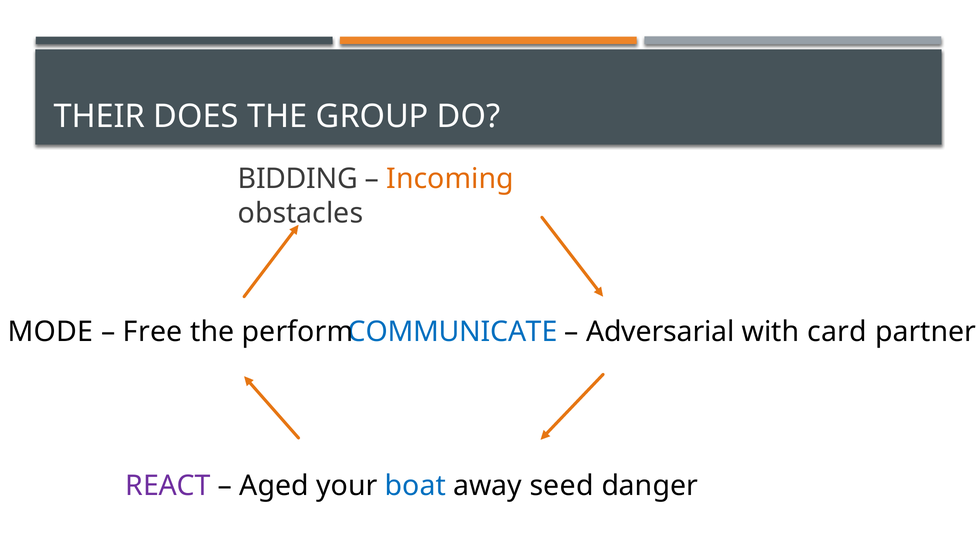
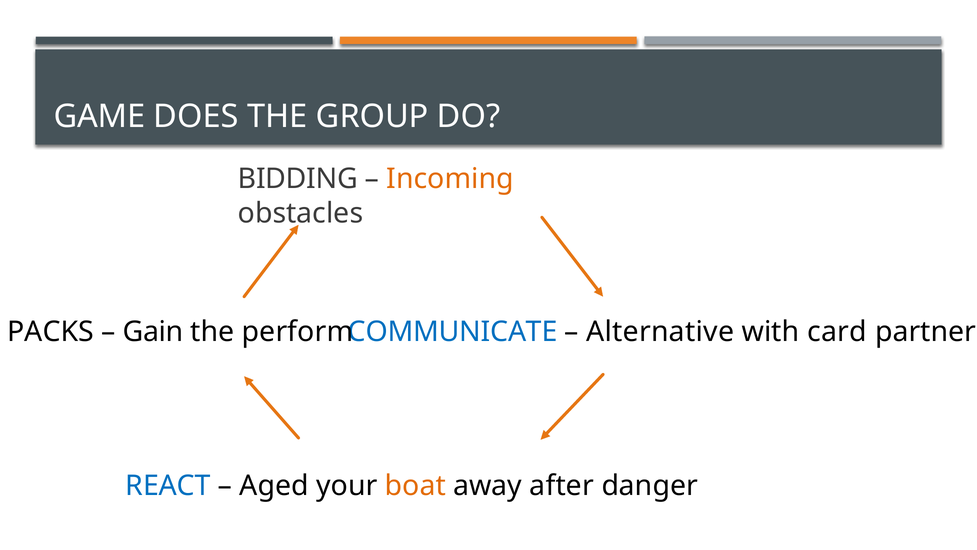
THEIR: THEIR -> GAME
MODE: MODE -> PACKS
Free: Free -> Gain
Adversarial: Adversarial -> Alternative
REACT colour: purple -> blue
boat colour: blue -> orange
seed: seed -> after
